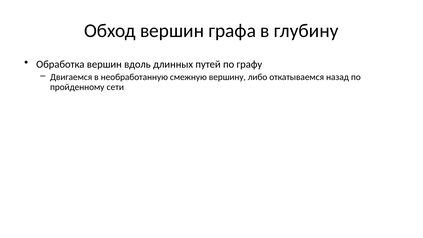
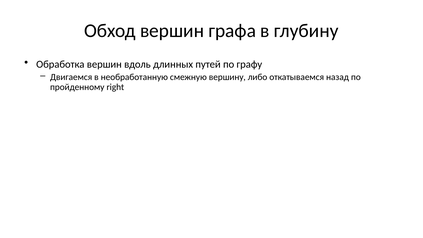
сети: сети -> right
